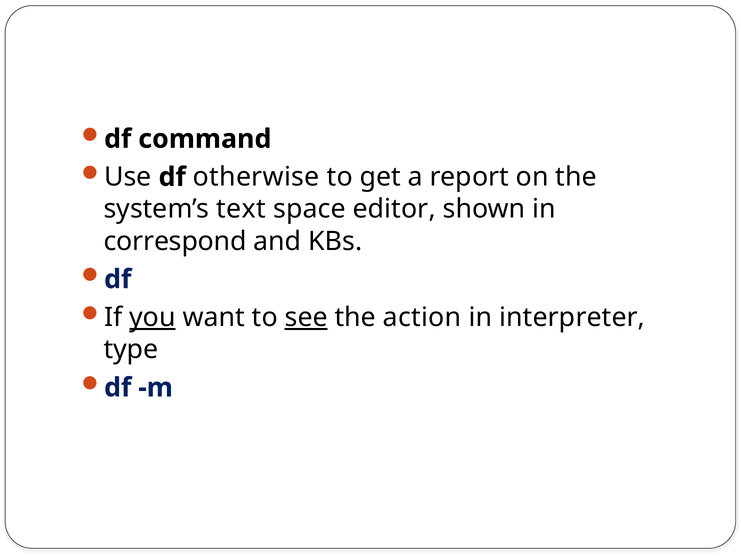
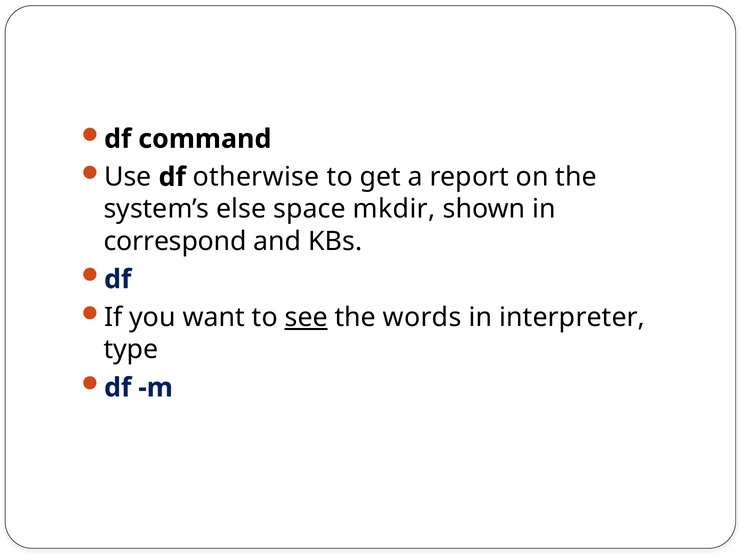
text: text -> else
editor: editor -> mkdir
you underline: present -> none
action: action -> words
